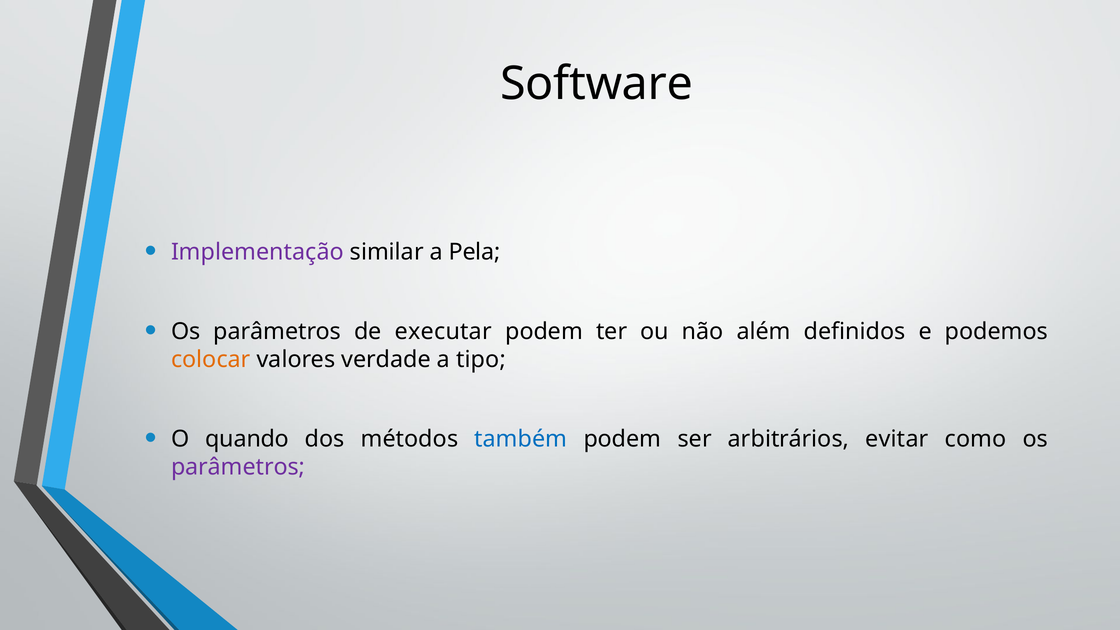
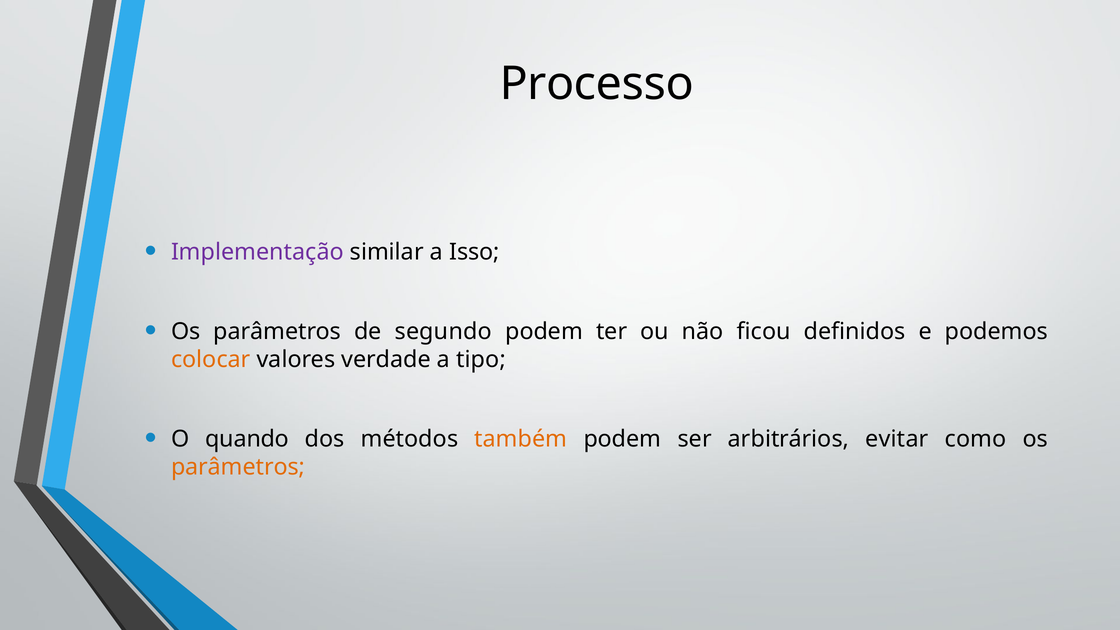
Software: Software -> Processo
Pela: Pela -> Isso
executar: executar -> segundo
além: além -> ficou
também colour: blue -> orange
parâmetros at (238, 467) colour: purple -> orange
